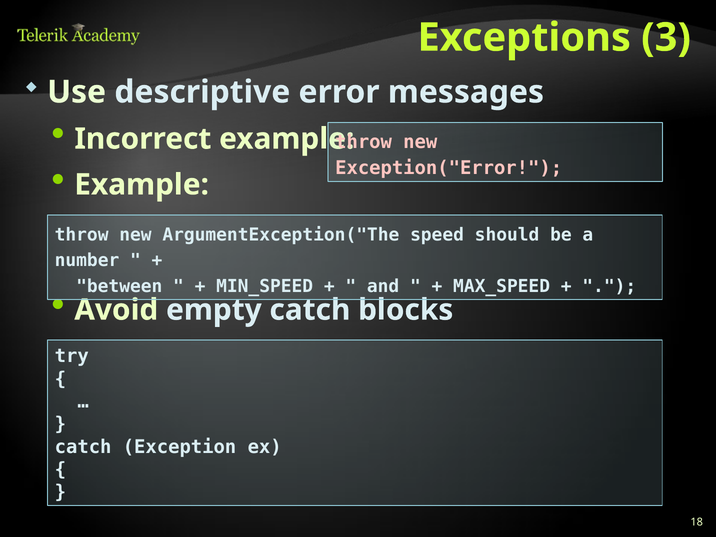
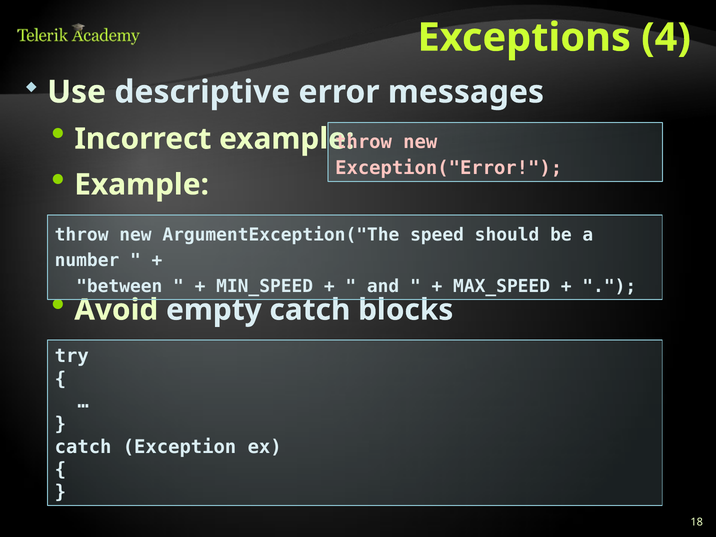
3: 3 -> 4
